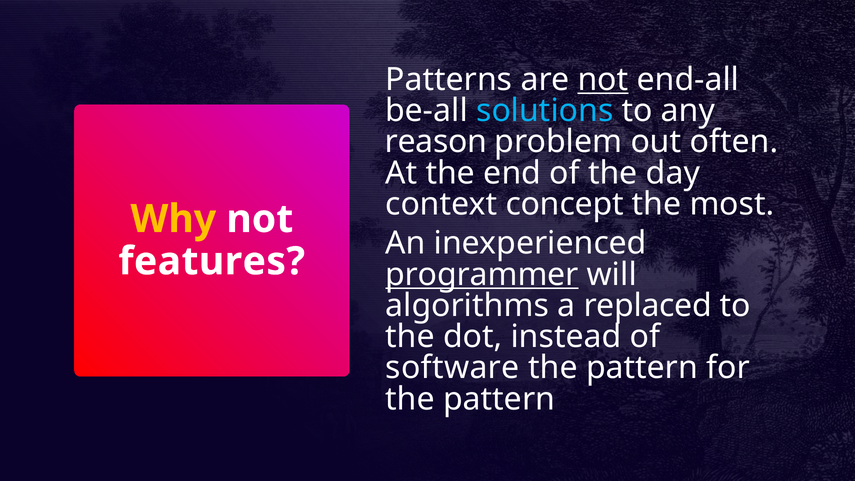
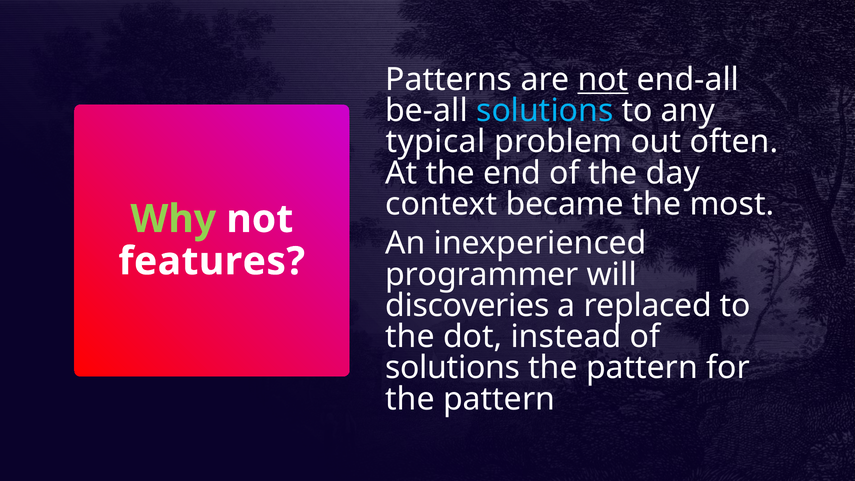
reason: reason -> typical
concept: concept -> became
Why colour: yellow -> light green
programmer underline: present -> none
algorithms: algorithms -> discoveries
software at (452, 368): software -> solutions
